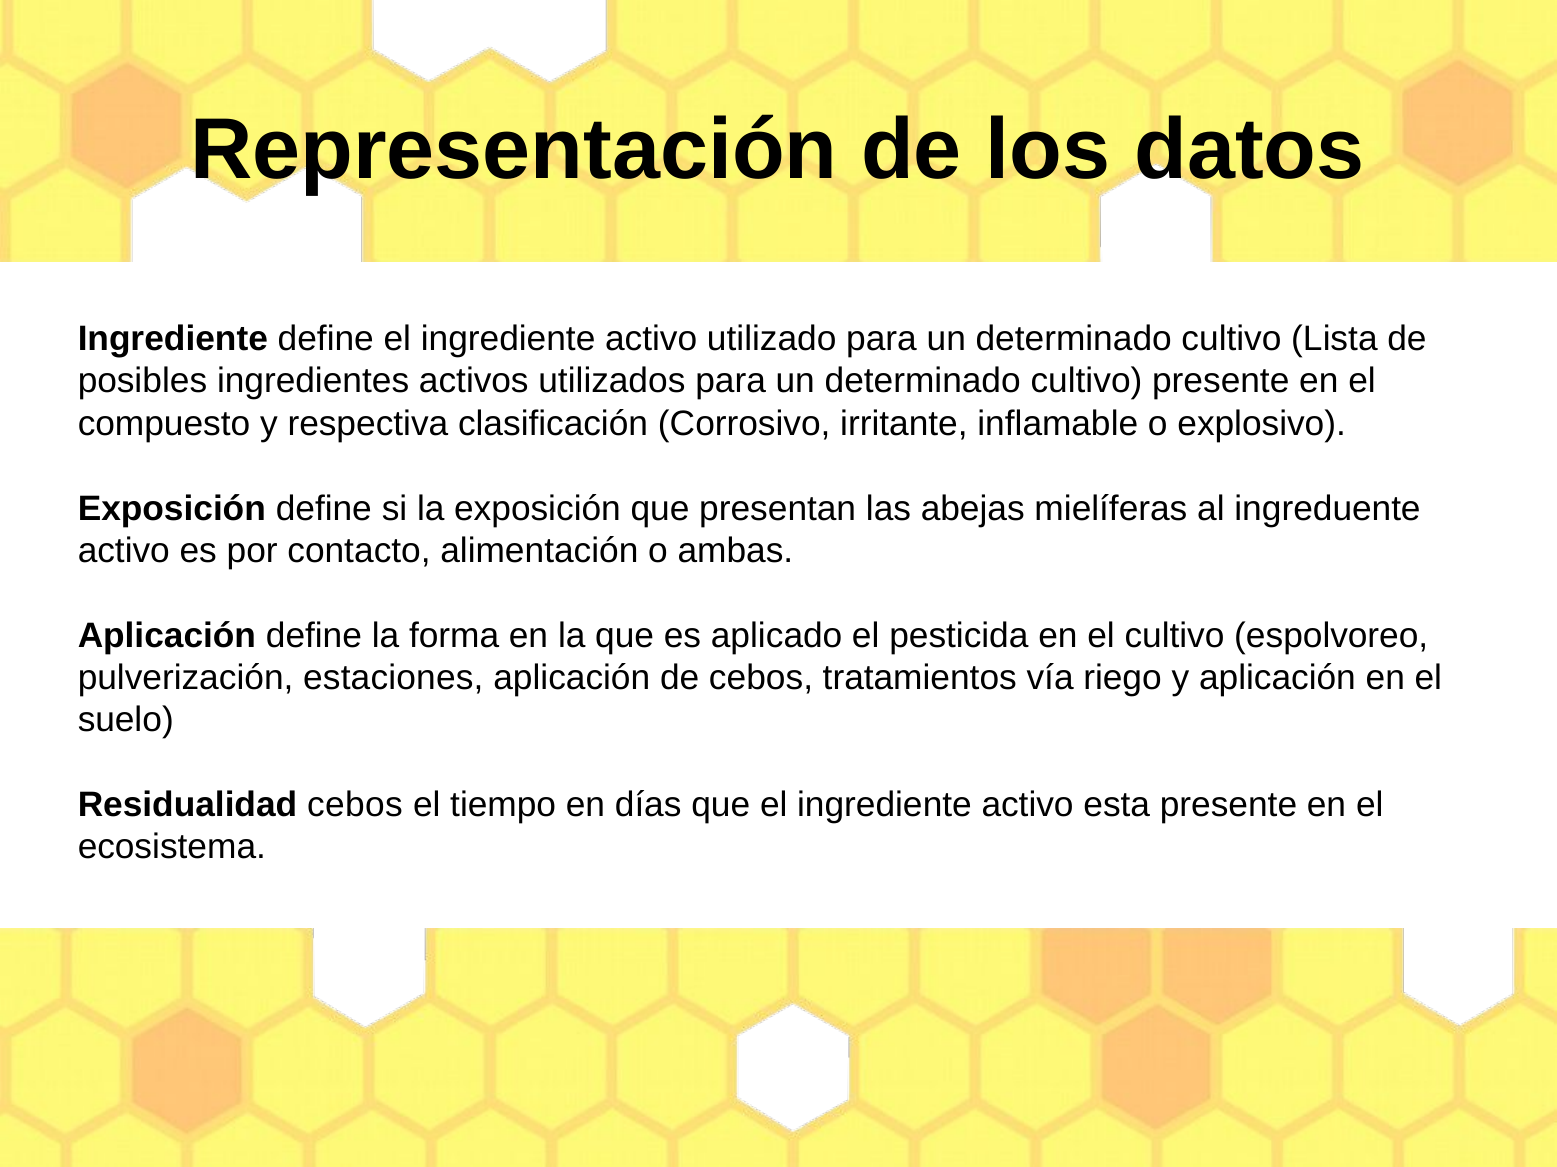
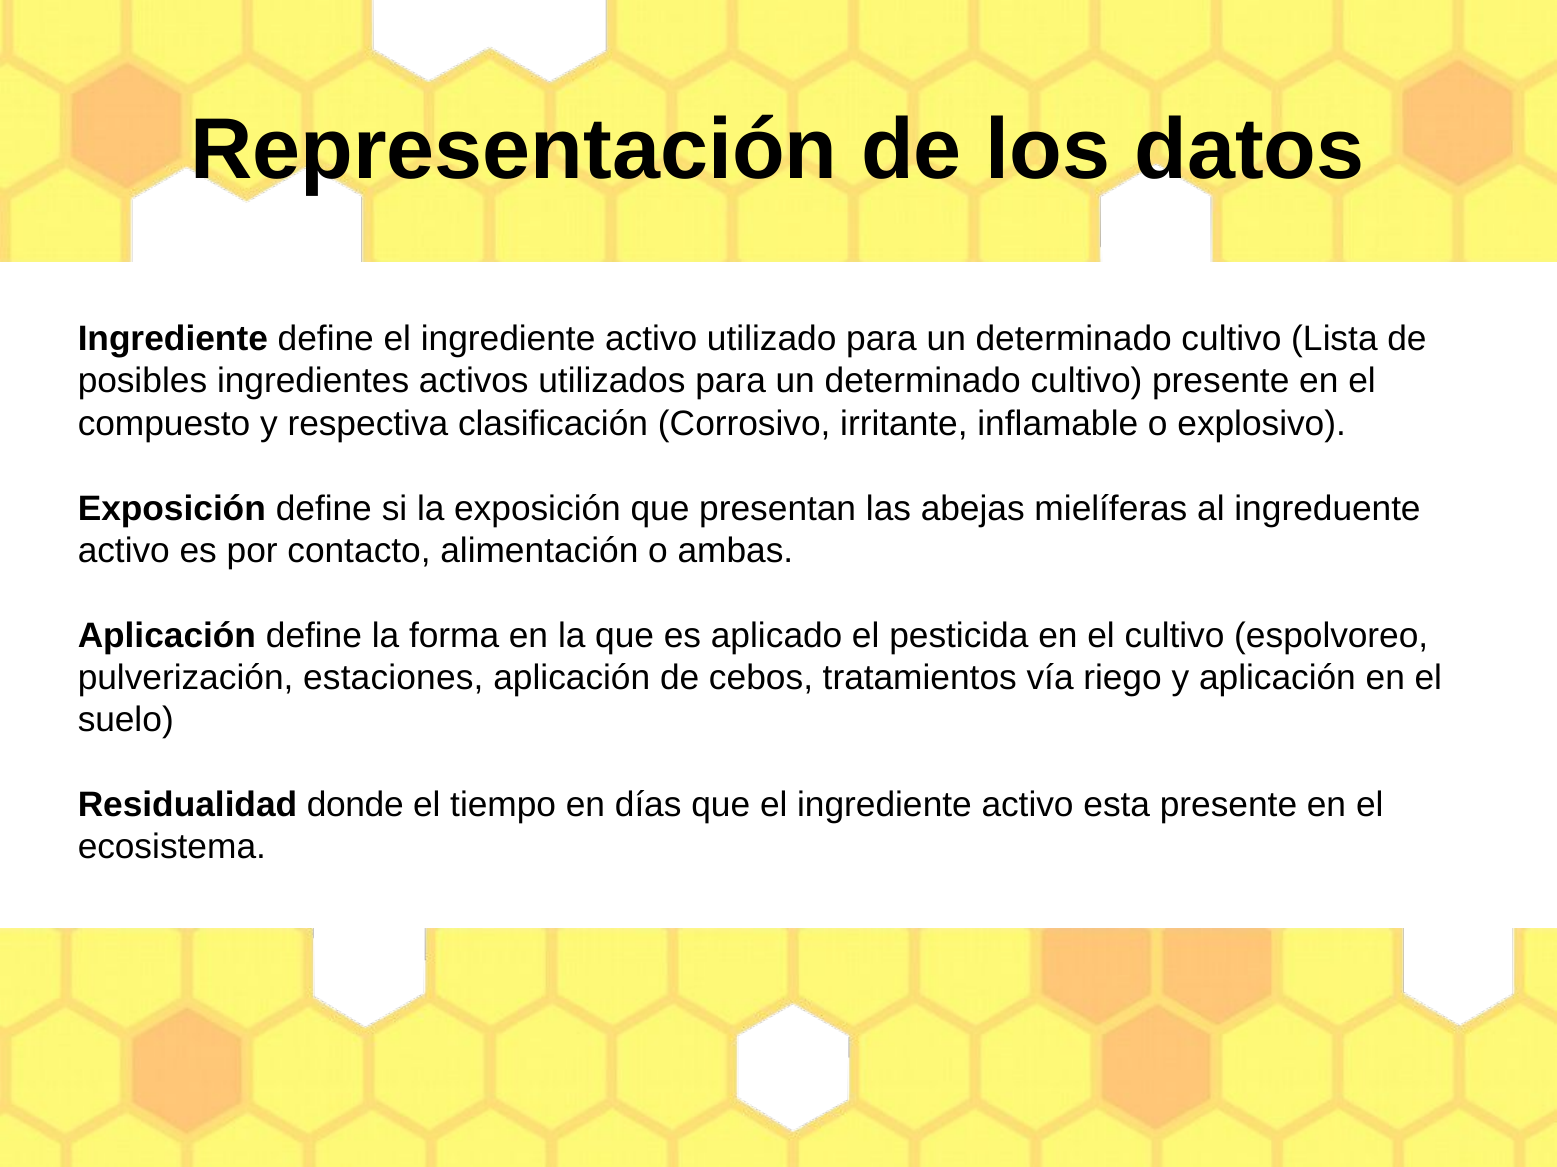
Residualidad cebos: cebos -> donde
